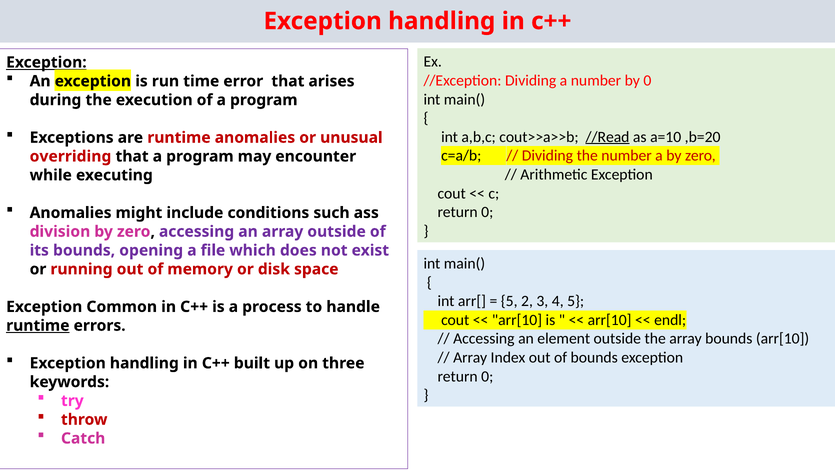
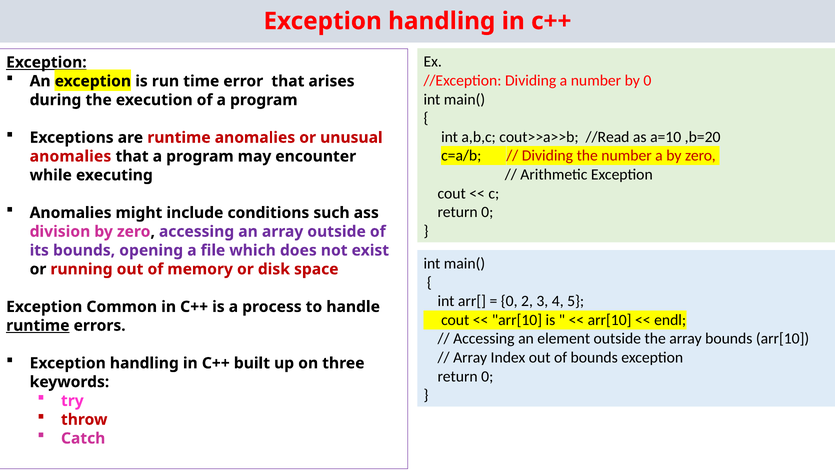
//Read underline: present -> none
overriding at (71, 156): overriding -> anomalies
5 at (509, 301): 5 -> 0
